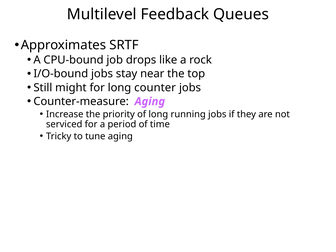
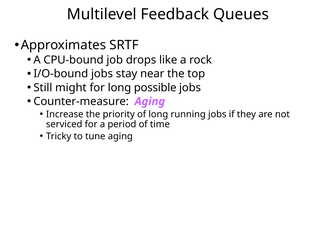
counter: counter -> possible
